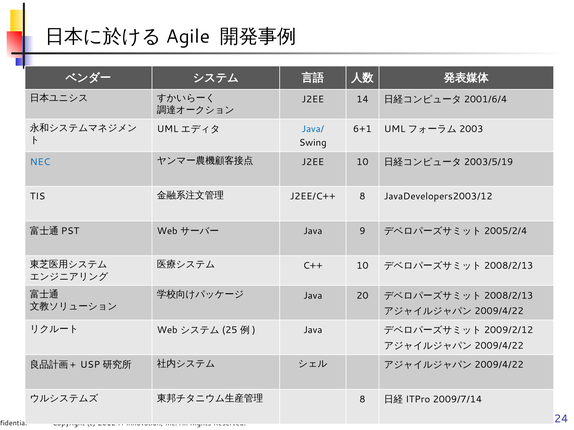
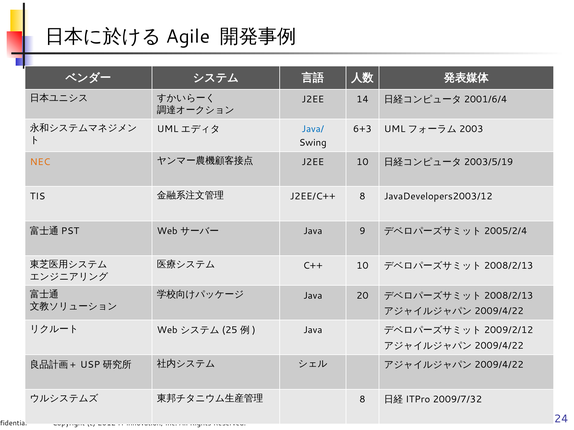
6+1: 6+1 -> 6+3
NEC colour: blue -> orange
2009/7/14: 2009/7/14 -> 2009/7/32
